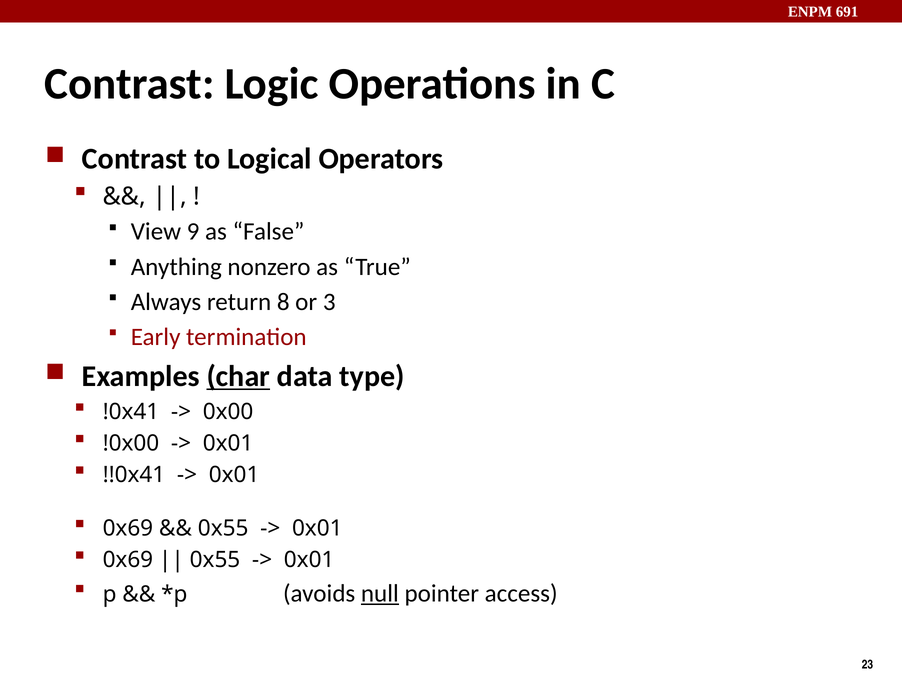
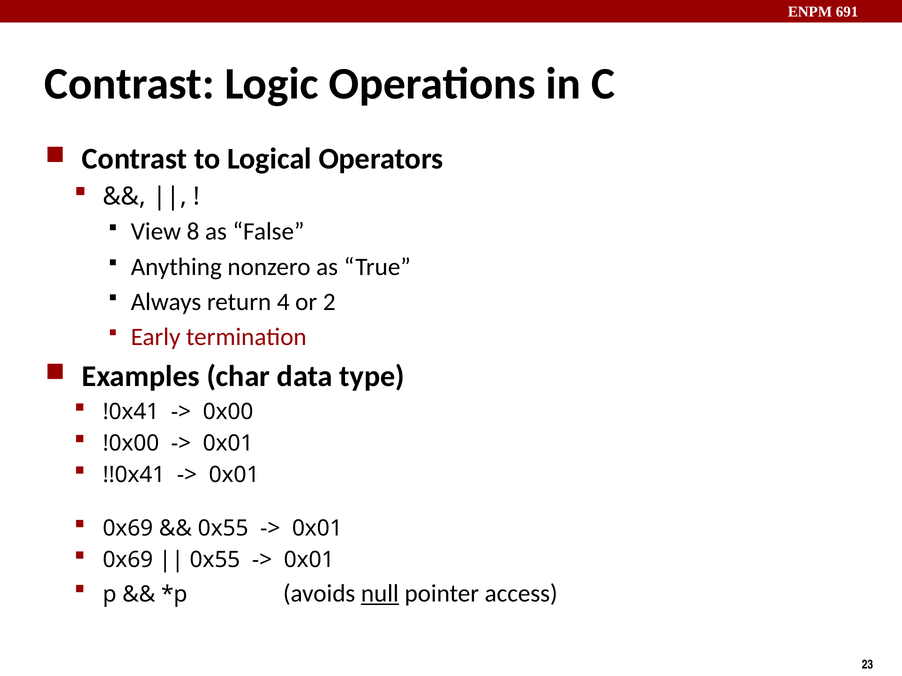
9: 9 -> 8
8: 8 -> 4
3: 3 -> 2
char underline: present -> none
